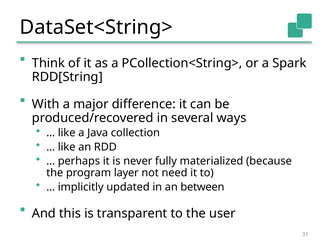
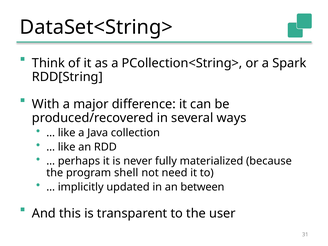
layer: layer -> shell
